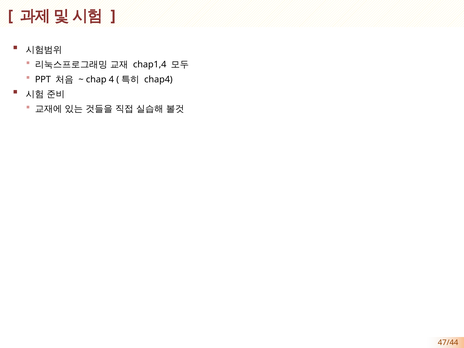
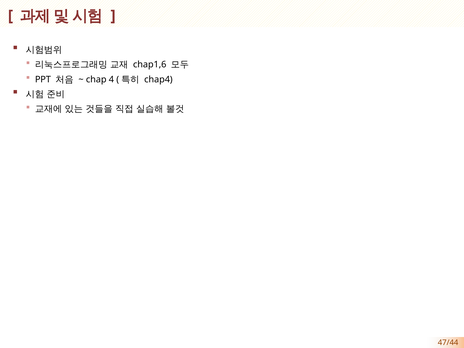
chap1,4: chap1,4 -> chap1,6
